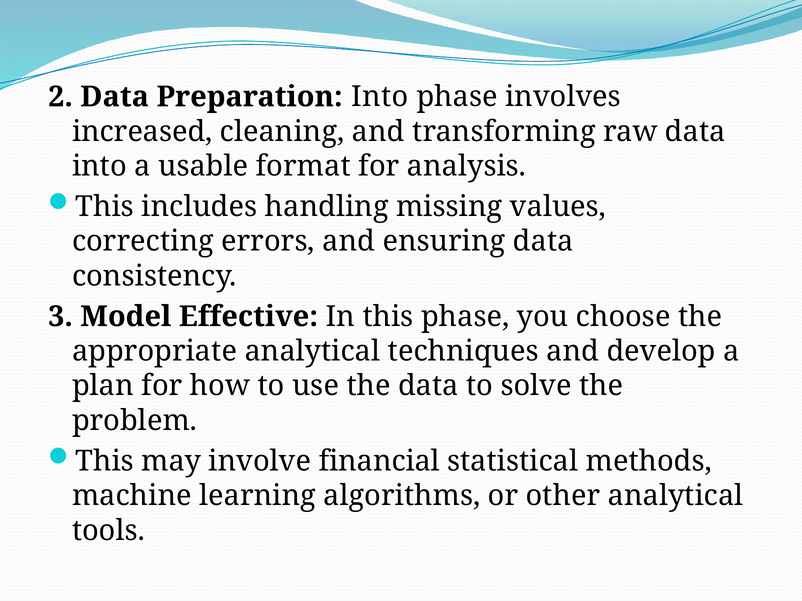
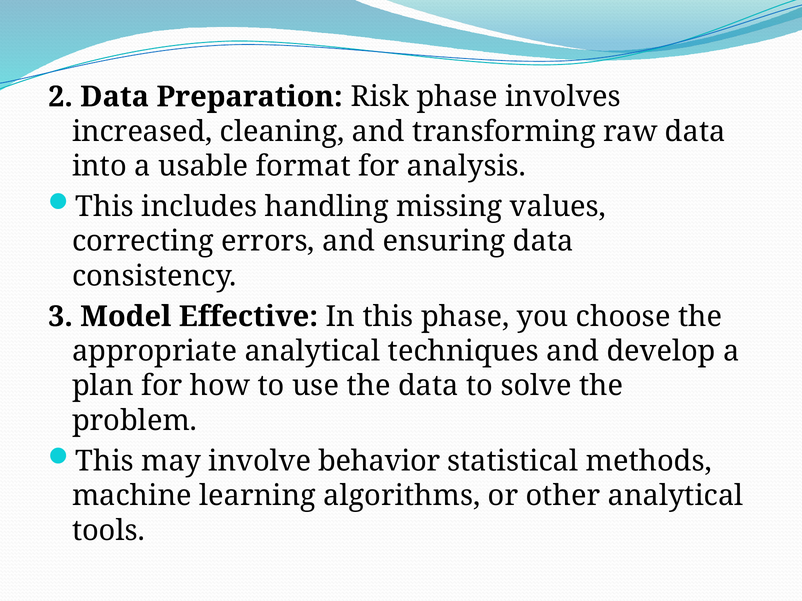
Preparation Into: Into -> Risk
financial: financial -> behavior
